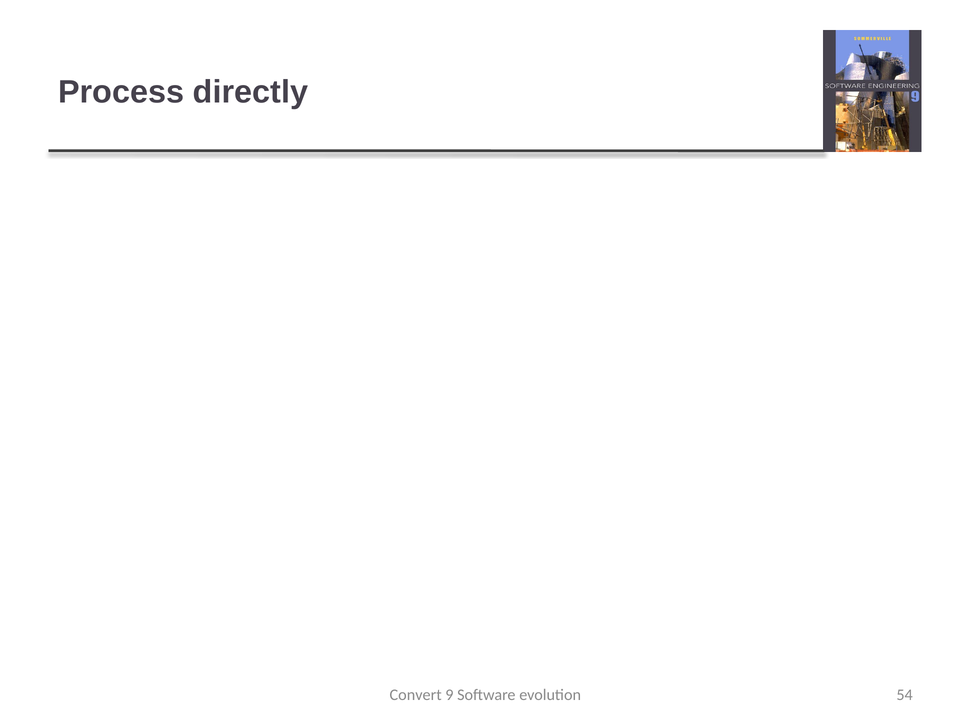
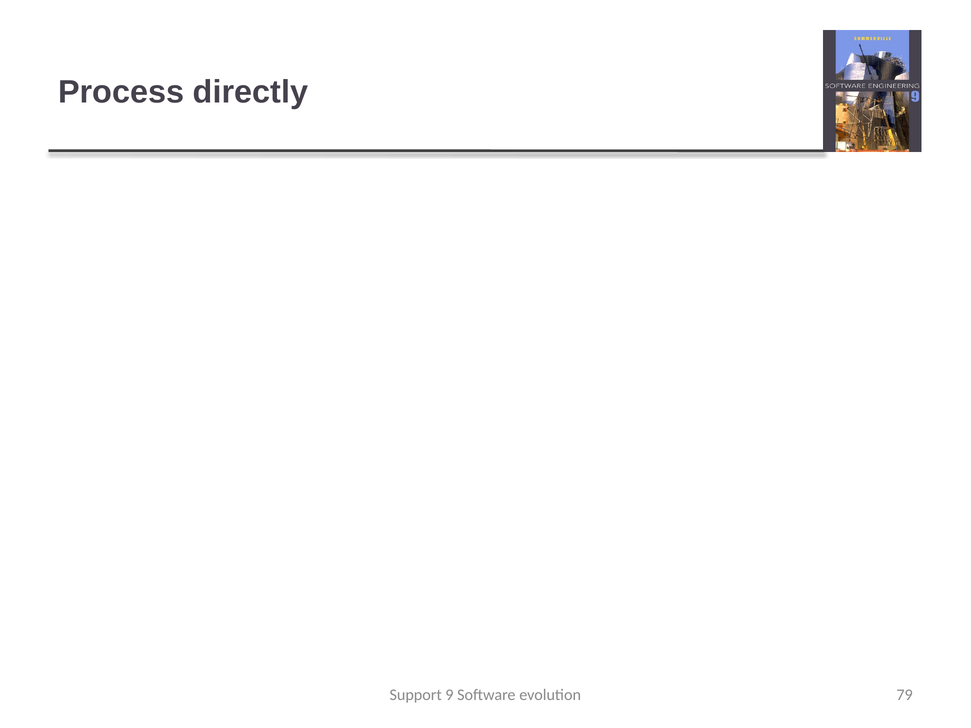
Convert: Convert -> Support
54: 54 -> 79
